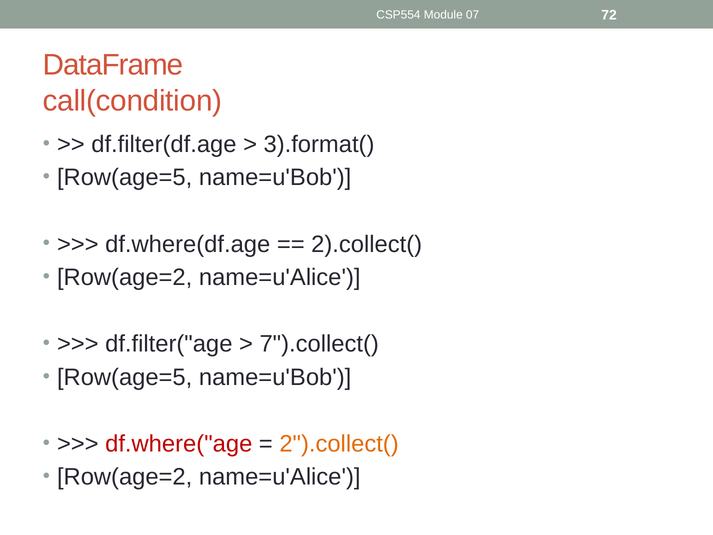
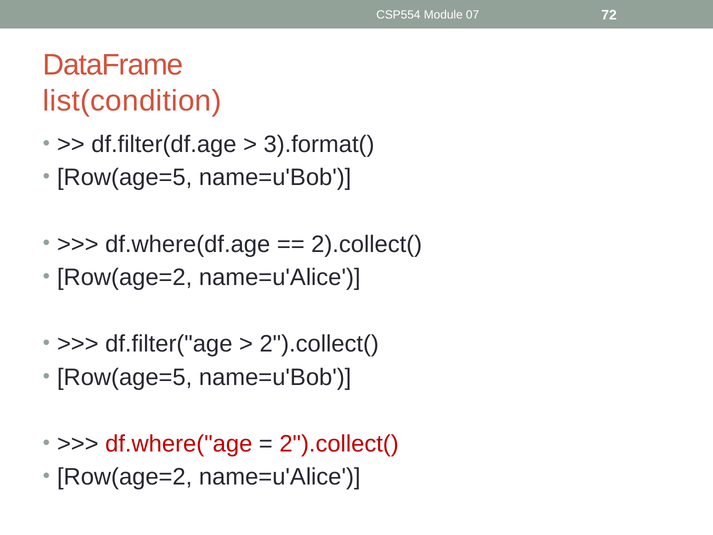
call(condition: call(condition -> list(condition
7").collect( at (319, 344): 7").collect( -> 2").collect(
2").collect( at (339, 444) colour: orange -> red
